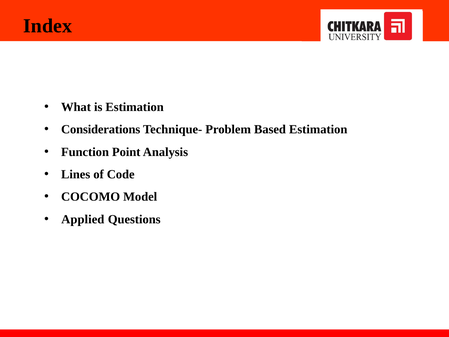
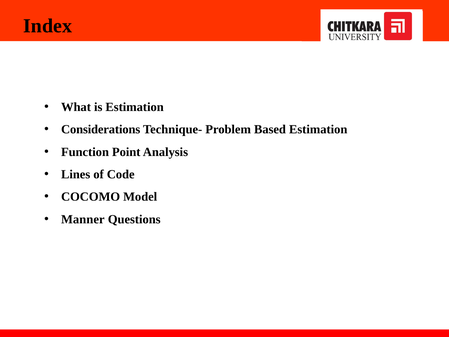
Applied: Applied -> Manner
